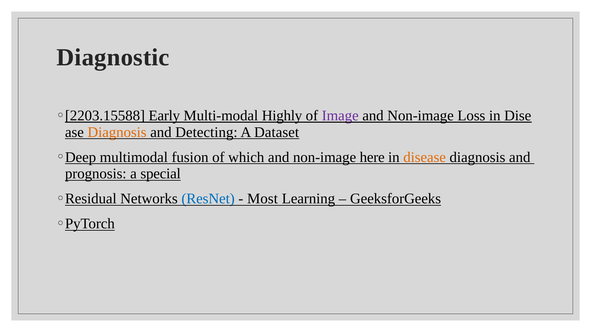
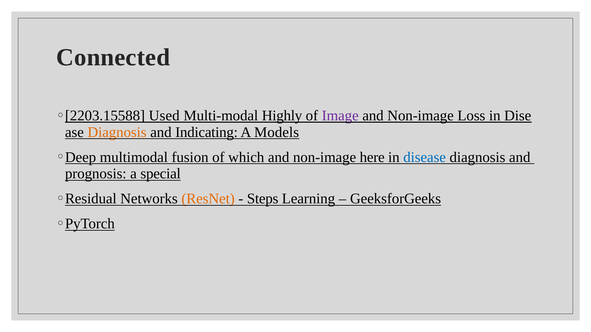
Diagnostic: Diagnostic -> Connected
Early: Early -> Used
Detecting: Detecting -> Indicating
Dataset: Dataset -> Models
disease colour: orange -> blue
ResNet colour: blue -> orange
Most: Most -> Steps
